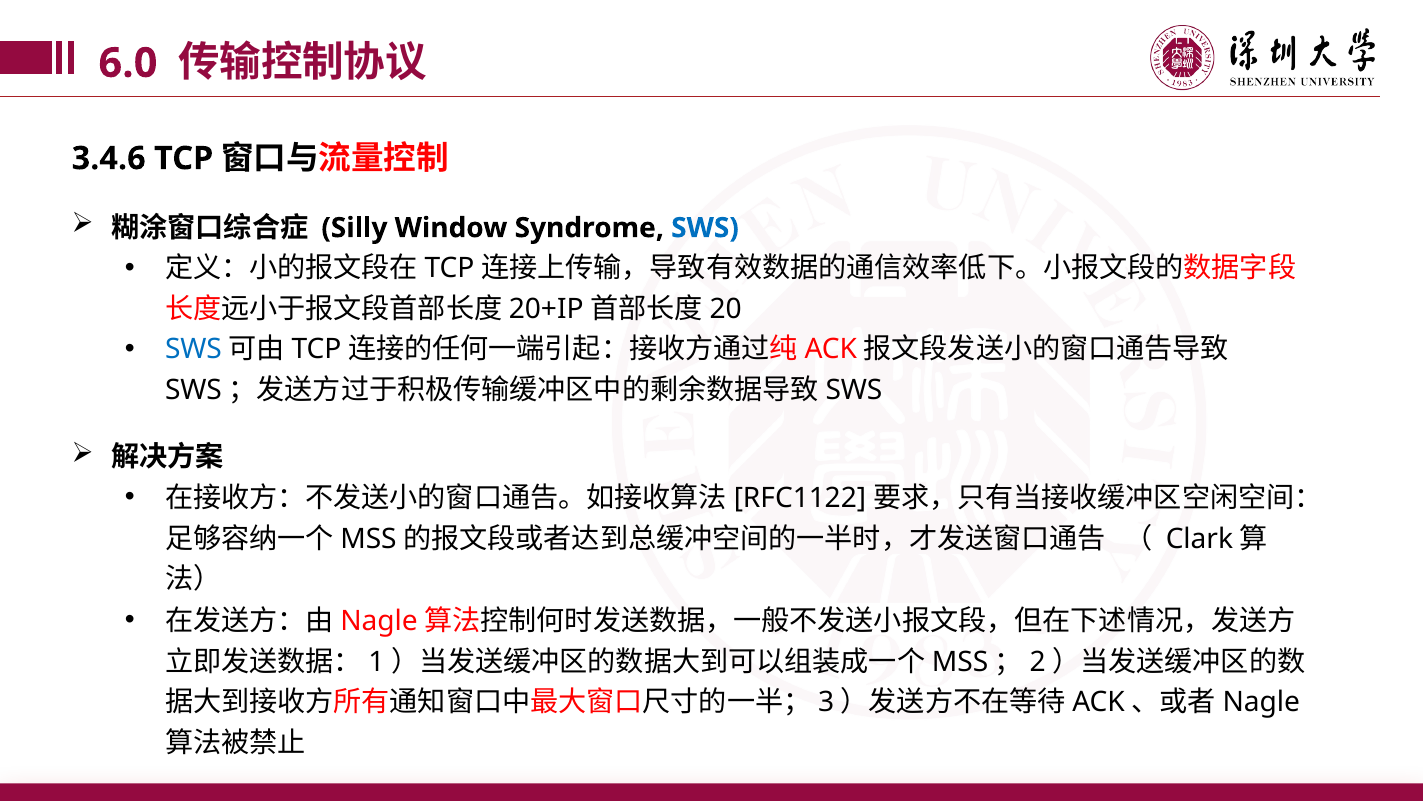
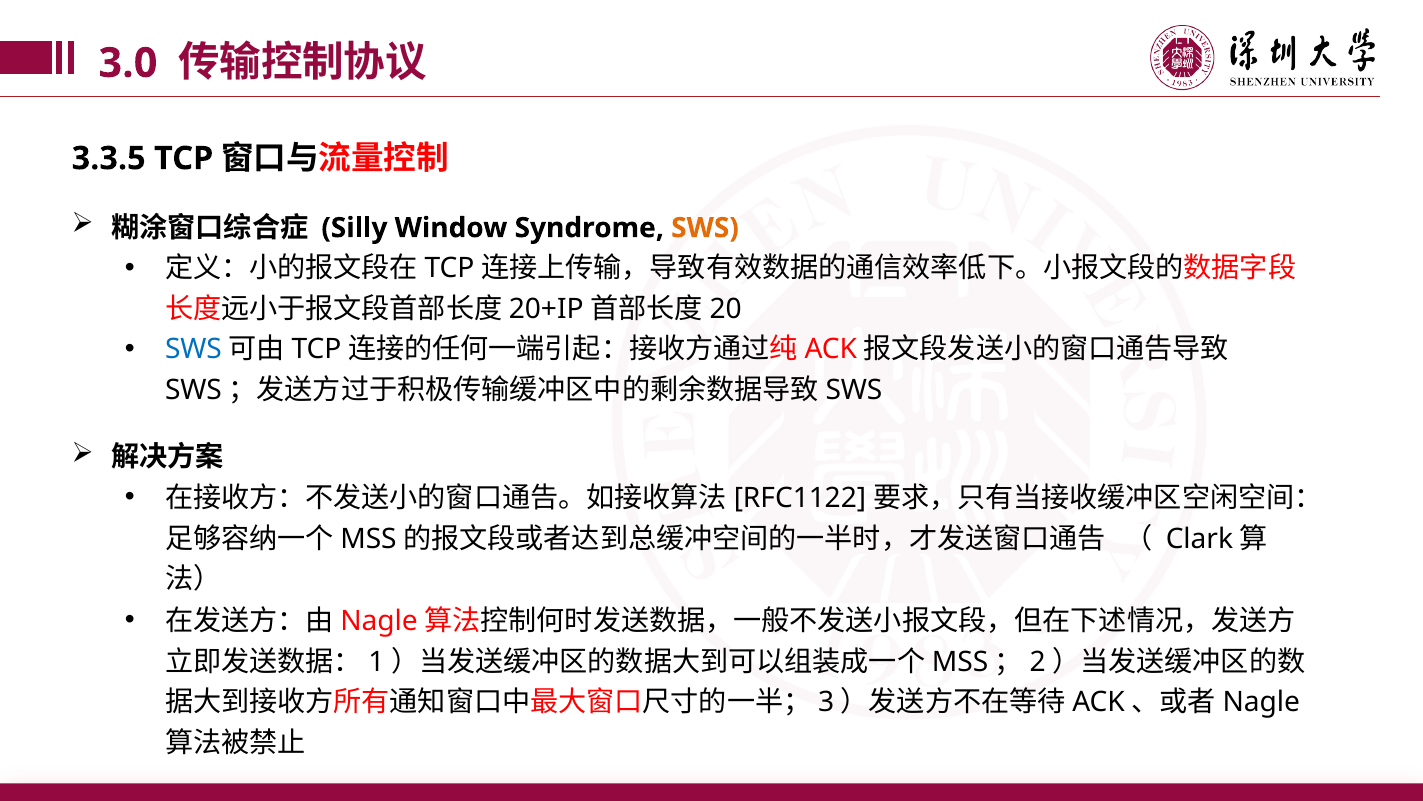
6.0: 6.0 -> 3.0
3.4.6: 3.4.6 -> 3.3.5
SWS at (705, 228) colour: blue -> orange
